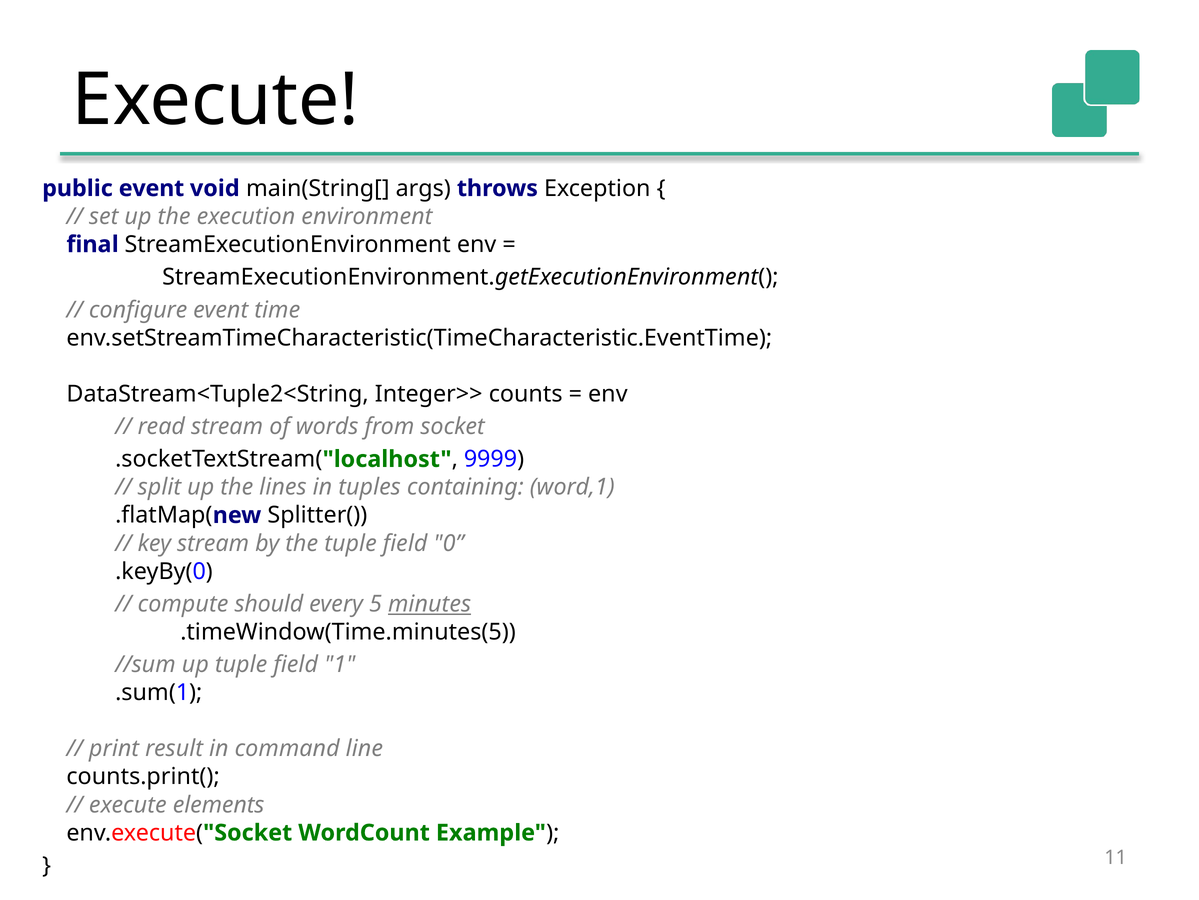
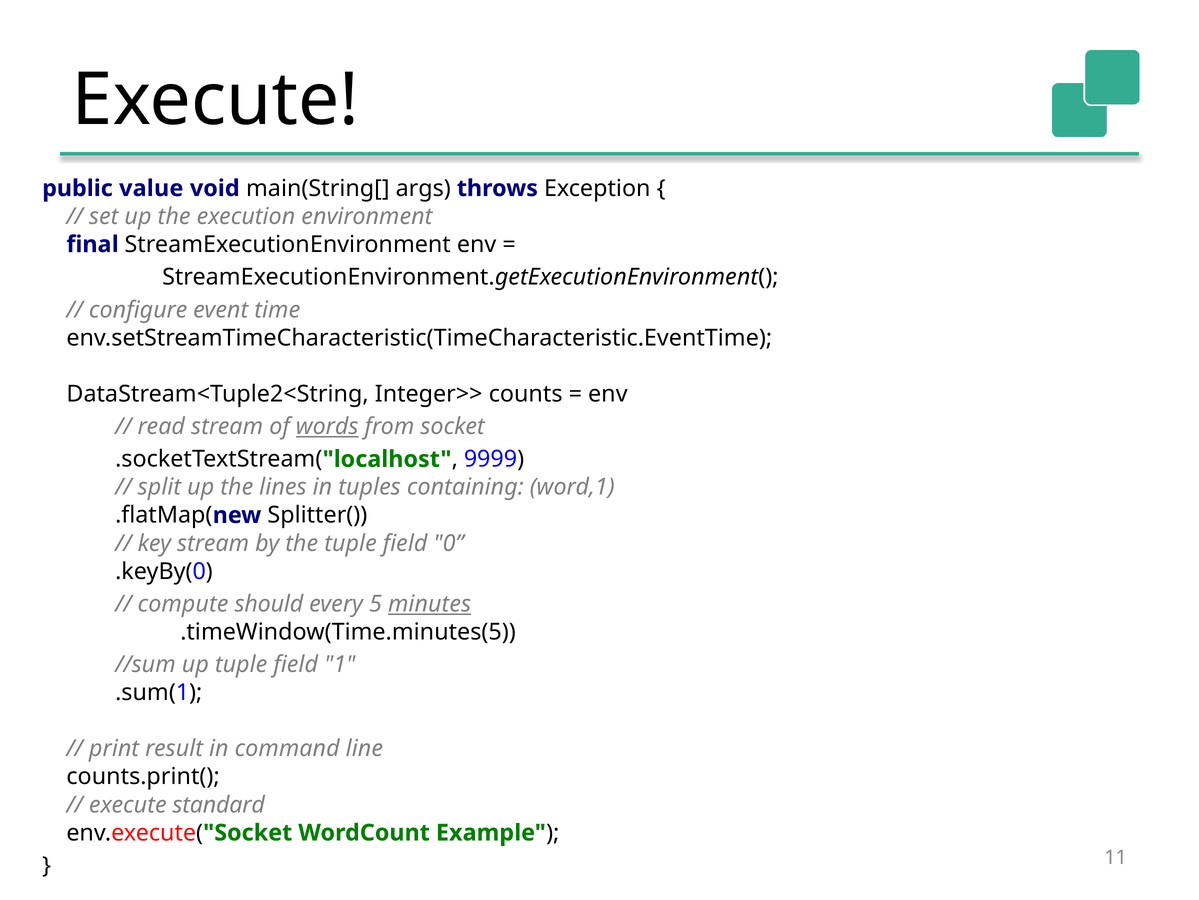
public event: event -> value
words underline: none -> present
elements: elements -> standard
